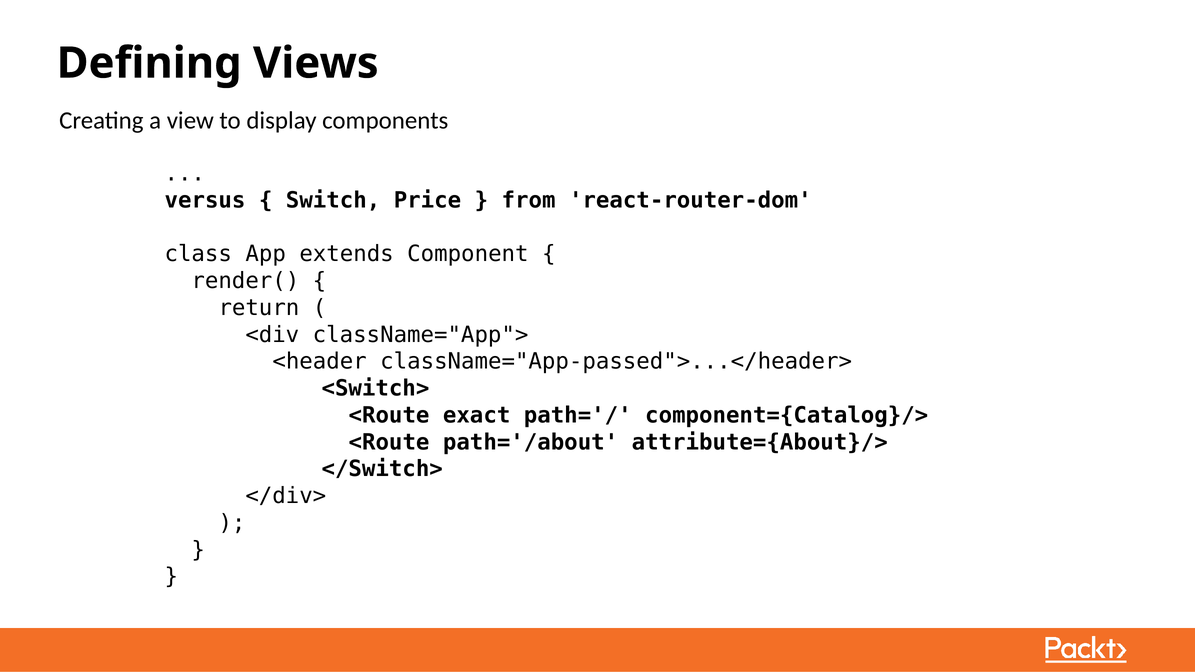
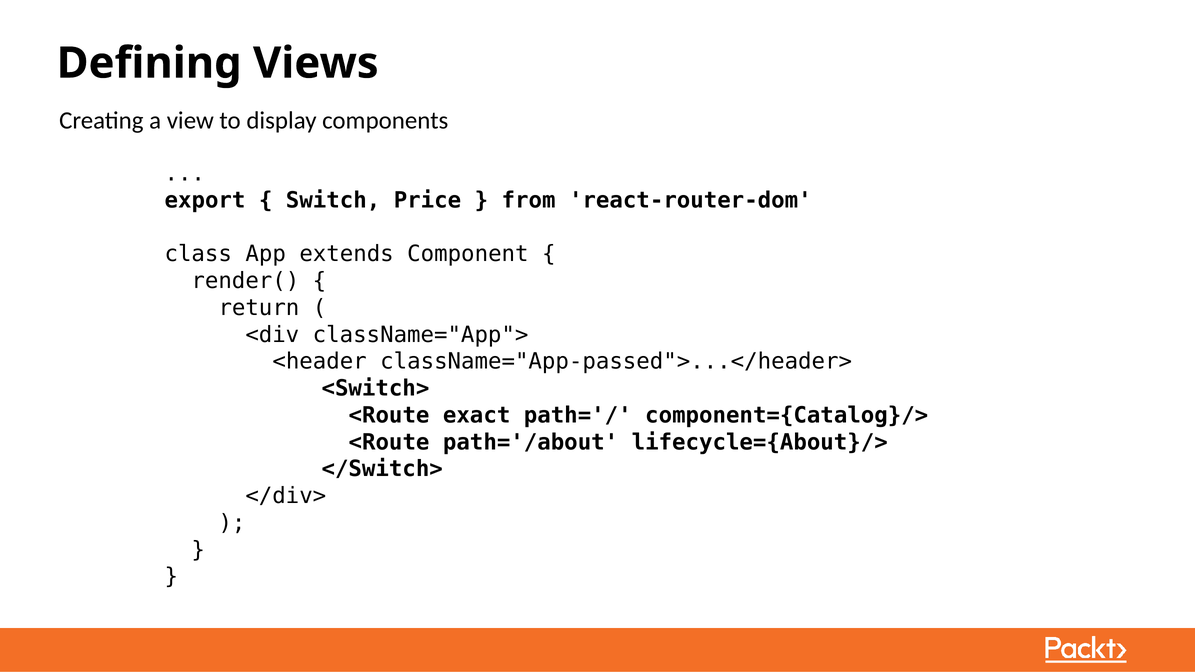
versus: versus -> export
attribute={About}/>: attribute={About}/> -> lifecycle={About}/>
